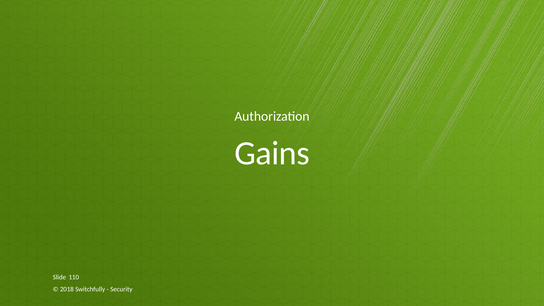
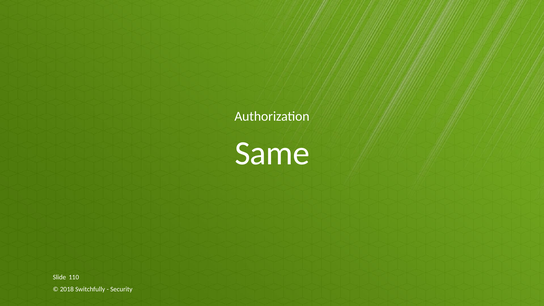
Gains: Gains -> Same
